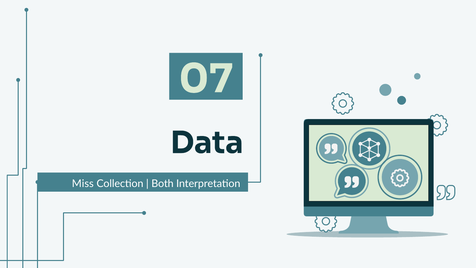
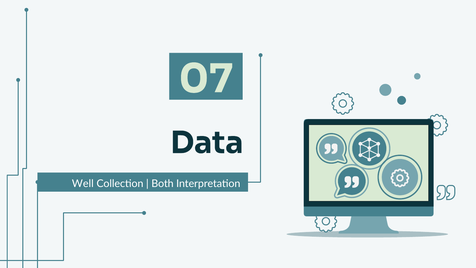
Miss: Miss -> Well
